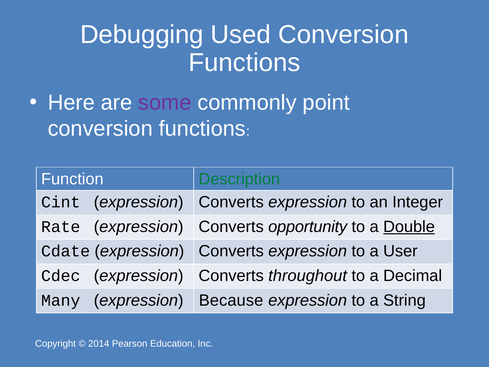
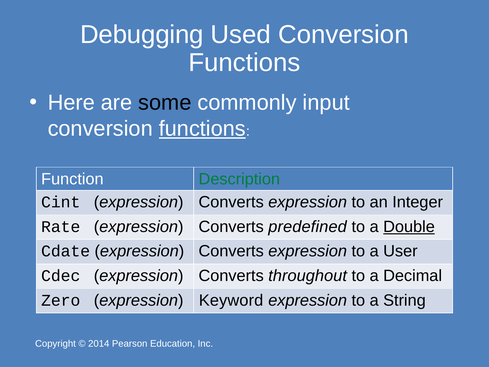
some colour: purple -> black
point: point -> input
functions at (202, 129) underline: none -> present
opportunity: opportunity -> predefined
Many: Many -> Zero
Because: Because -> Keyword
